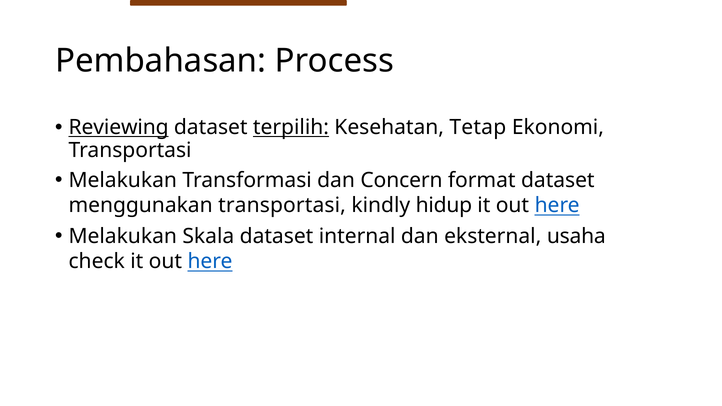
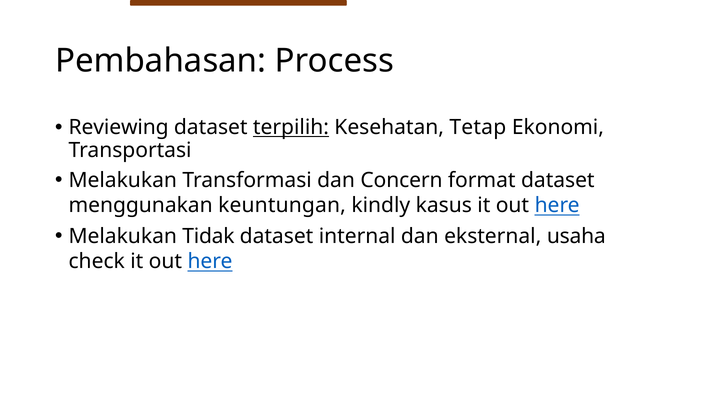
Reviewing underline: present -> none
menggunakan transportasi: transportasi -> keuntungan
hidup: hidup -> kasus
Skala: Skala -> Tidak
